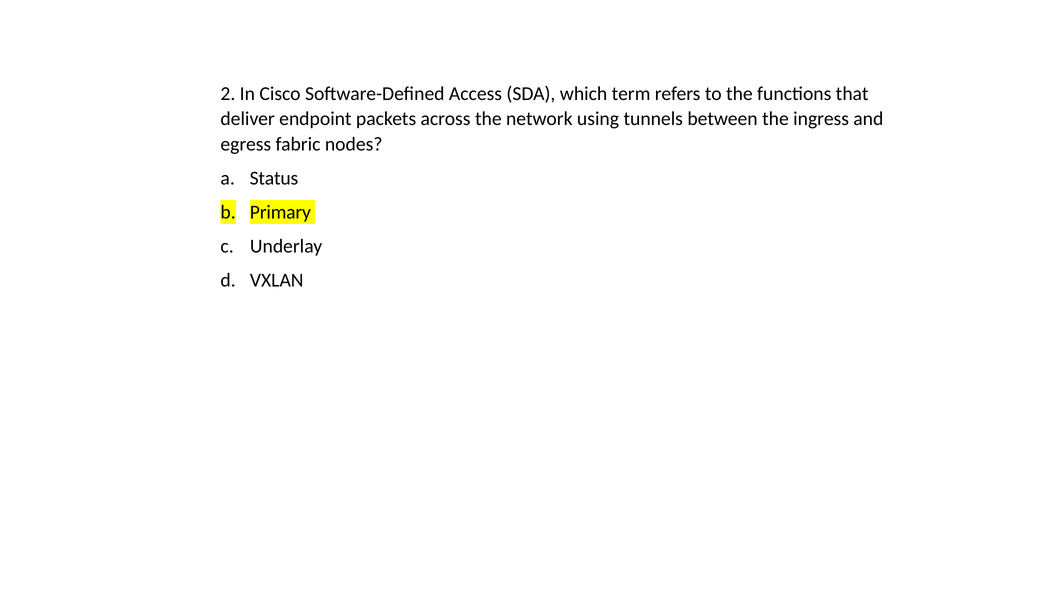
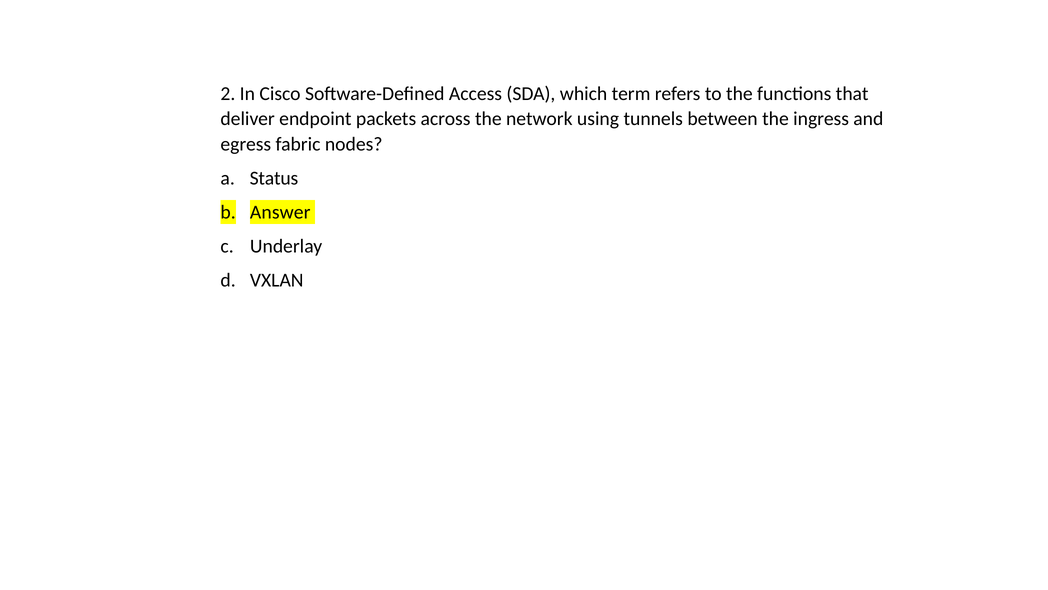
Primary: Primary -> Answer
